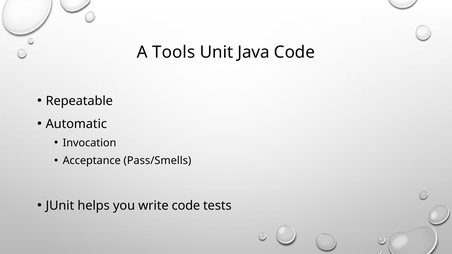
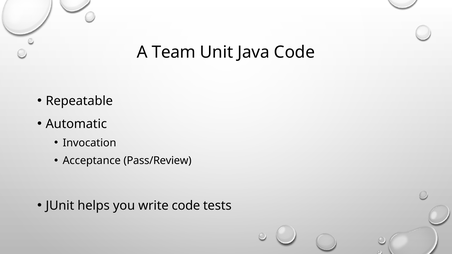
Tools: Tools -> Team
Pass/Smells: Pass/Smells -> Pass/Review
